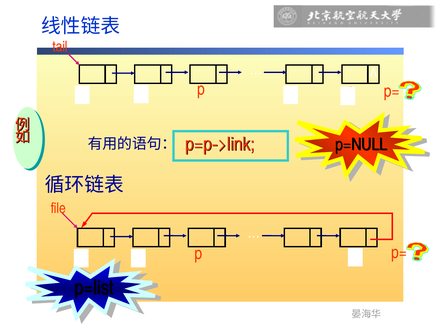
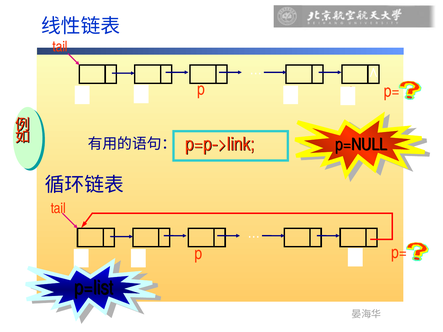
file at (58, 208): file -> tail
